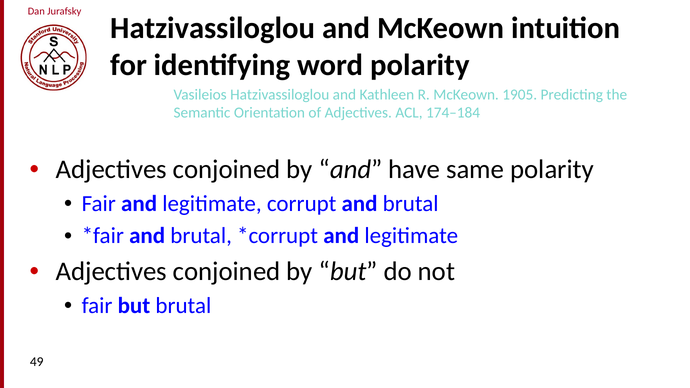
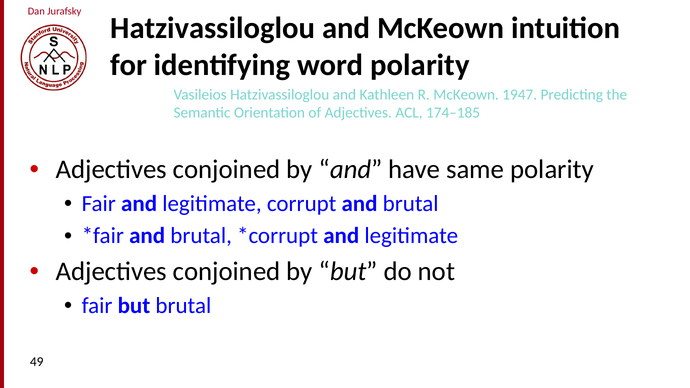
1905: 1905 -> 1947
174–184: 174–184 -> 174–185
